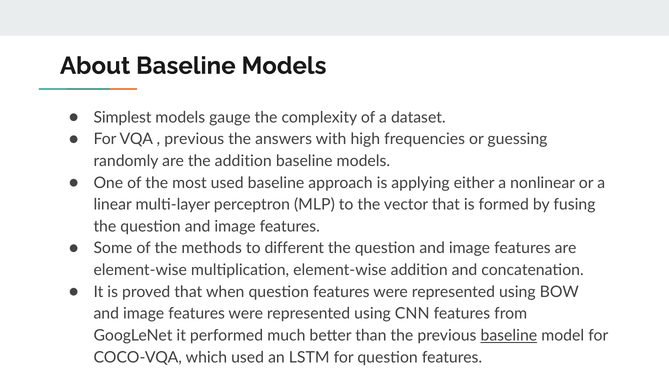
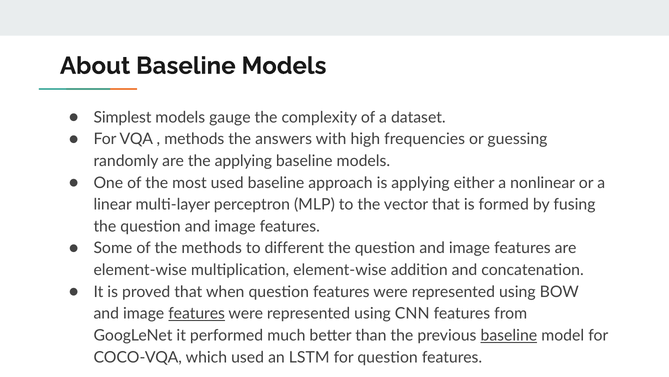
previous at (194, 139): previous -> methods
the addition: addition -> applying
features at (197, 313) underline: none -> present
